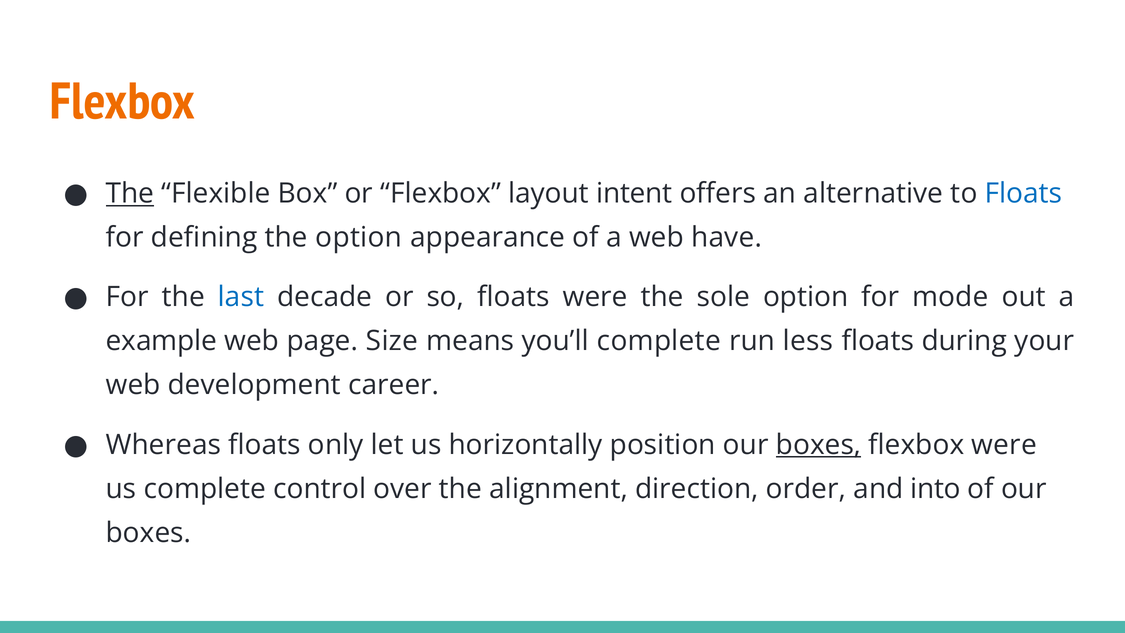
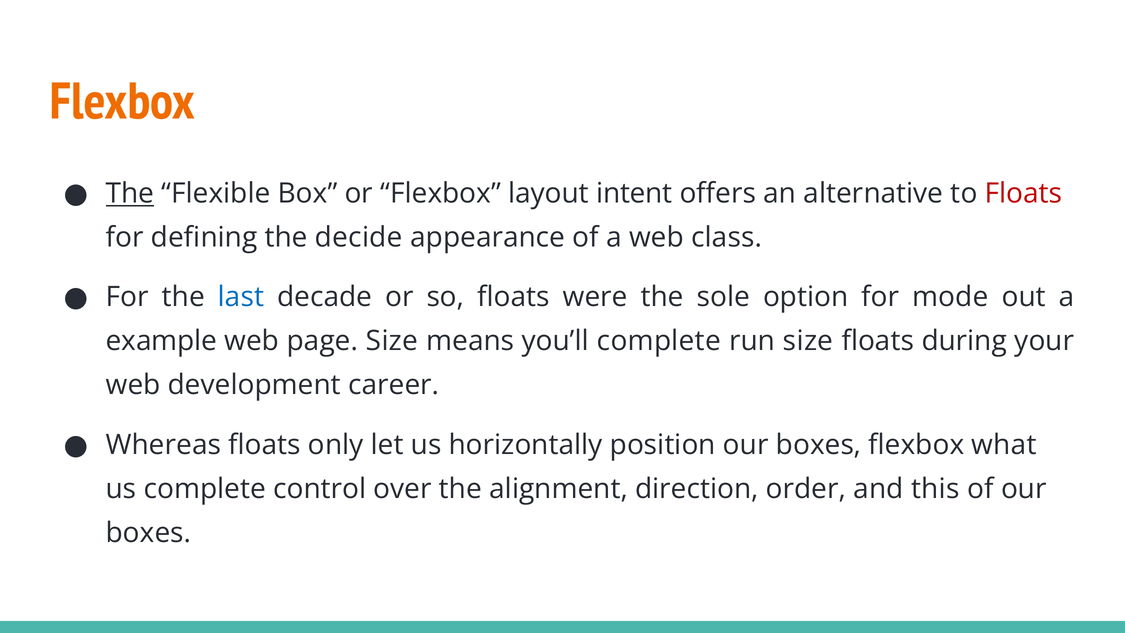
Floats at (1023, 193) colour: blue -> red
the option: option -> decide
have: have -> class
run less: less -> size
boxes at (819, 445) underline: present -> none
flexbox were: were -> what
into: into -> this
